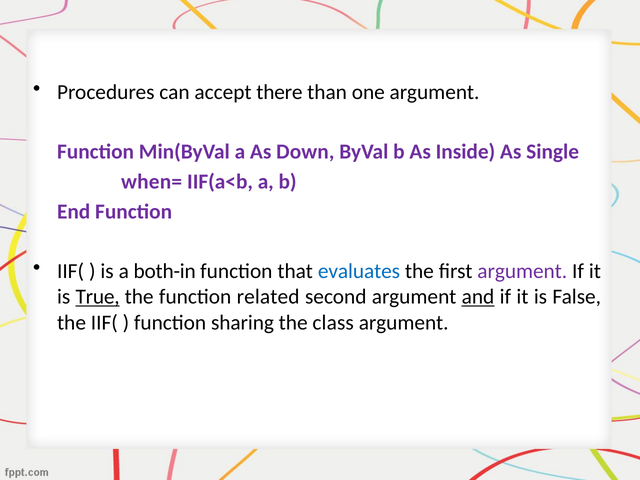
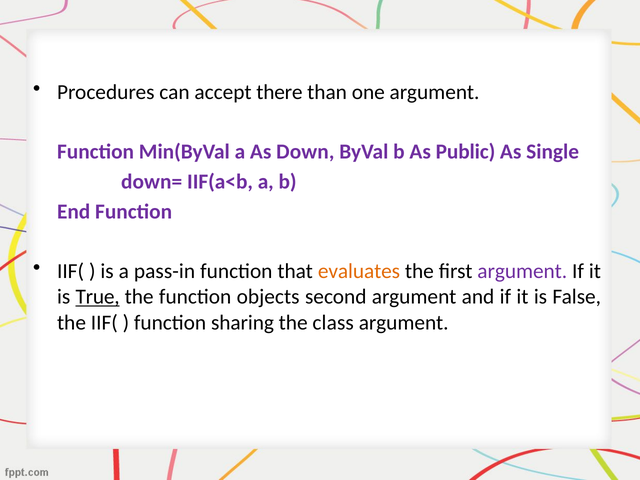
Inside: Inside -> Public
when=: when= -> down=
both-in: both-in -> pass-in
evaluates colour: blue -> orange
related: related -> objects
and underline: present -> none
